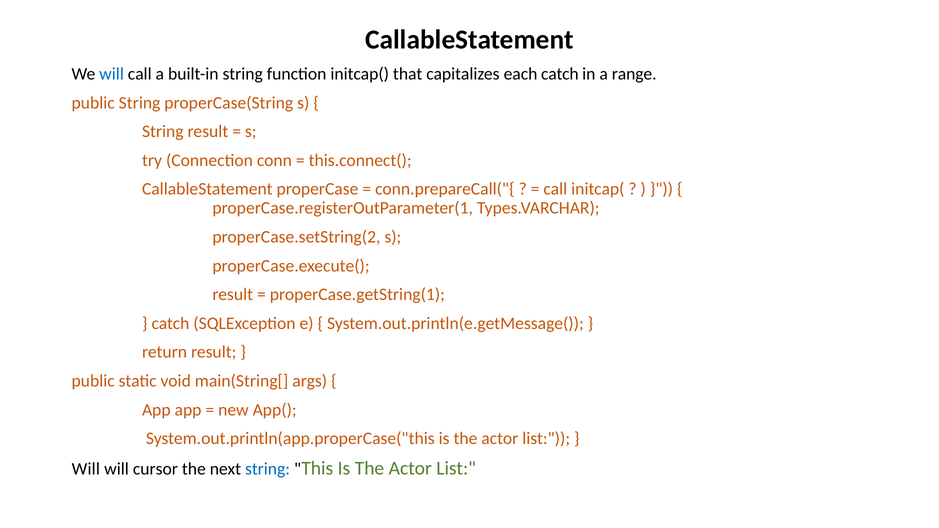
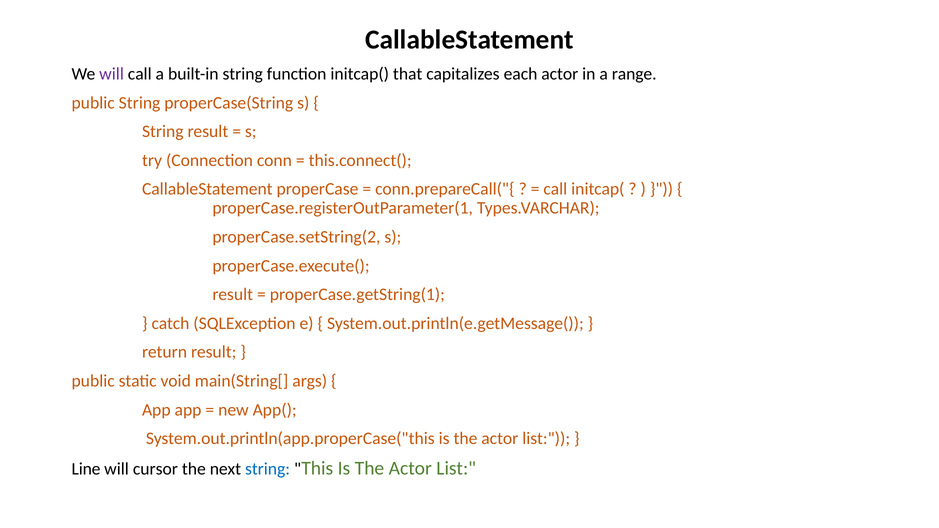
will at (112, 74) colour: blue -> purple
each catch: catch -> actor
Will at (86, 469): Will -> Line
